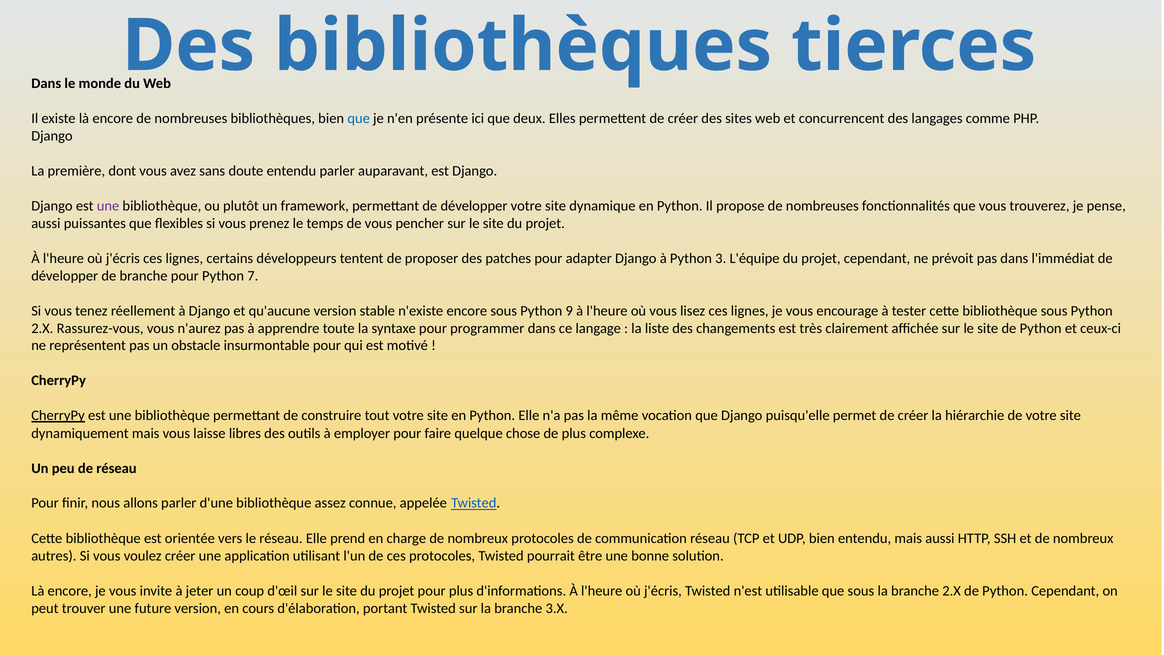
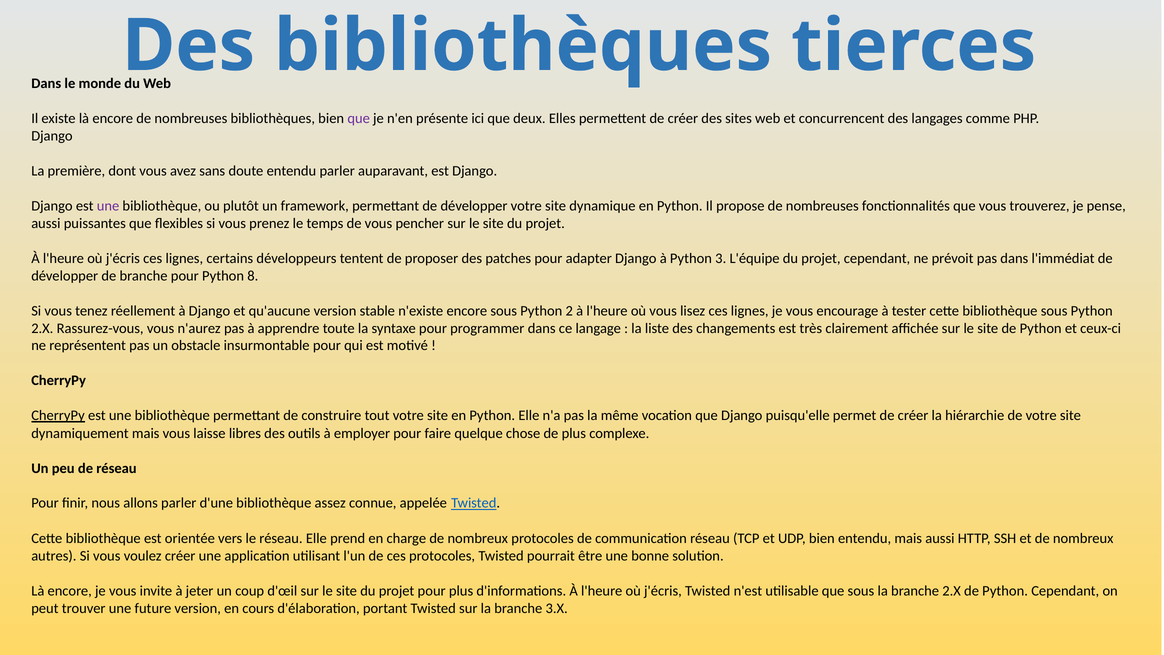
que at (359, 119) colour: blue -> purple
7: 7 -> 8
9: 9 -> 2
